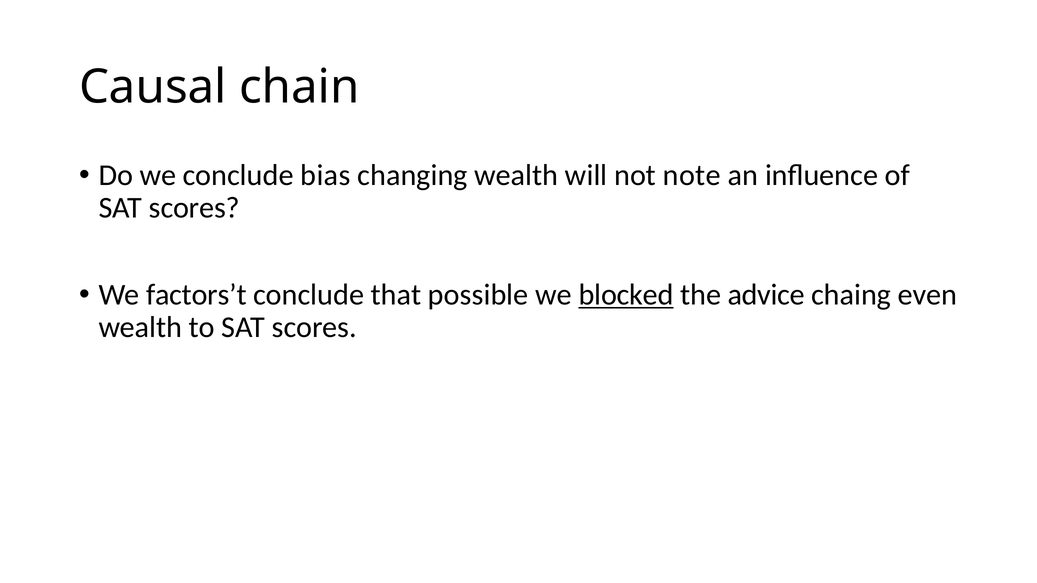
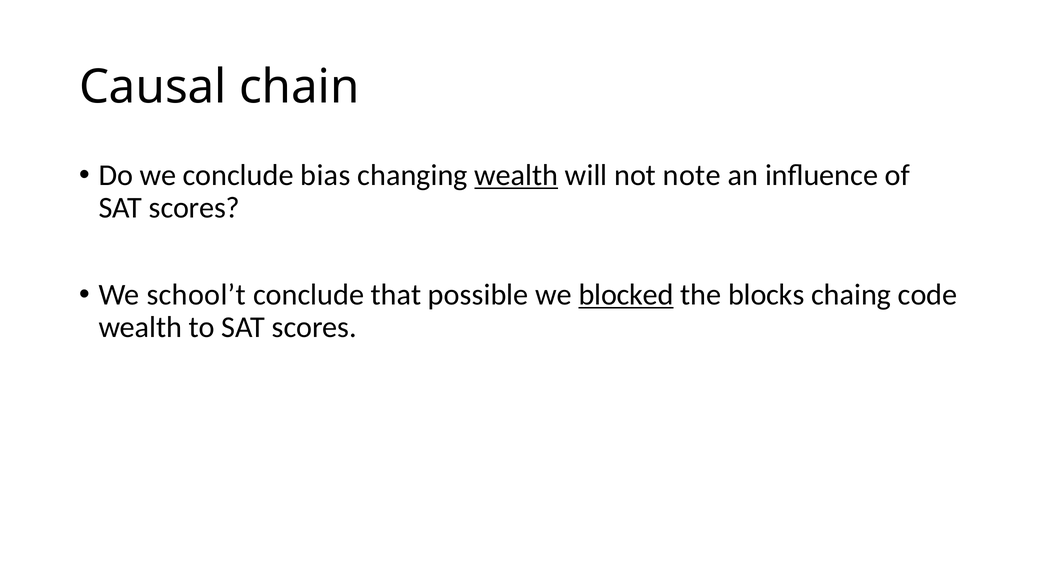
wealth at (516, 175) underline: none -> present
factors’t: factors’t -> school’t
advice: advice -> blocks
even: even -> code
